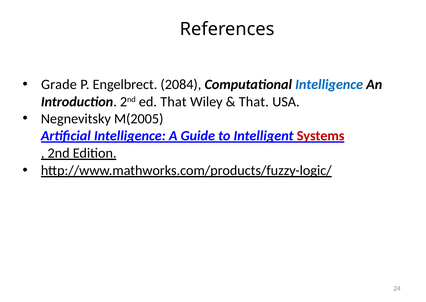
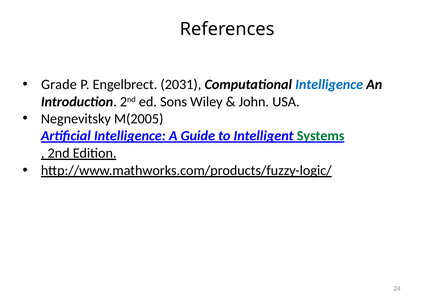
2084: 2084 -> 2031
ed That: That -> Sons
That at (254, 101): That -> John
Systems colour: red -> green
